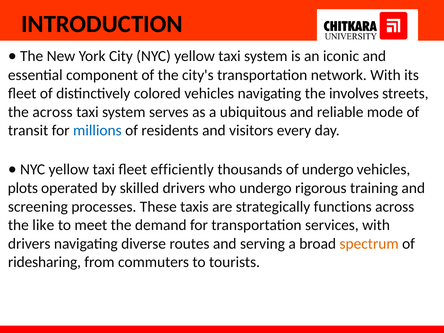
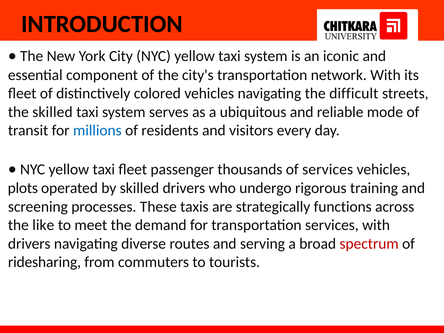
involves: involves -> difficult
the across: across -> skilled
efficiently: efficiently -> passenger
of undergo: undergo -> services
spectrum colour: orange -> red
